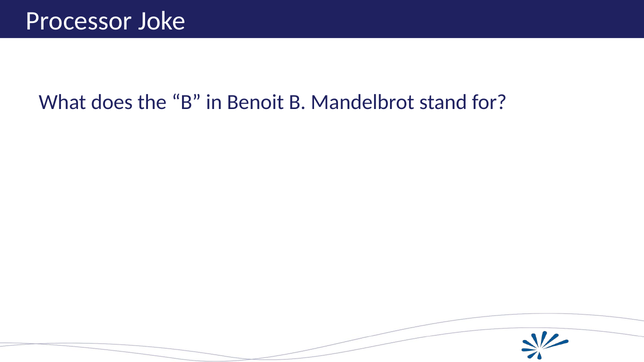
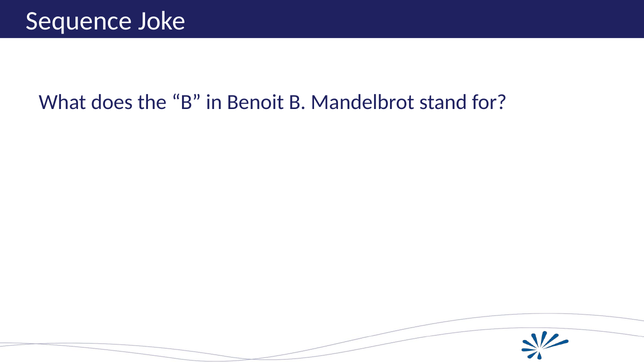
Processor: Processor -> Sequence
